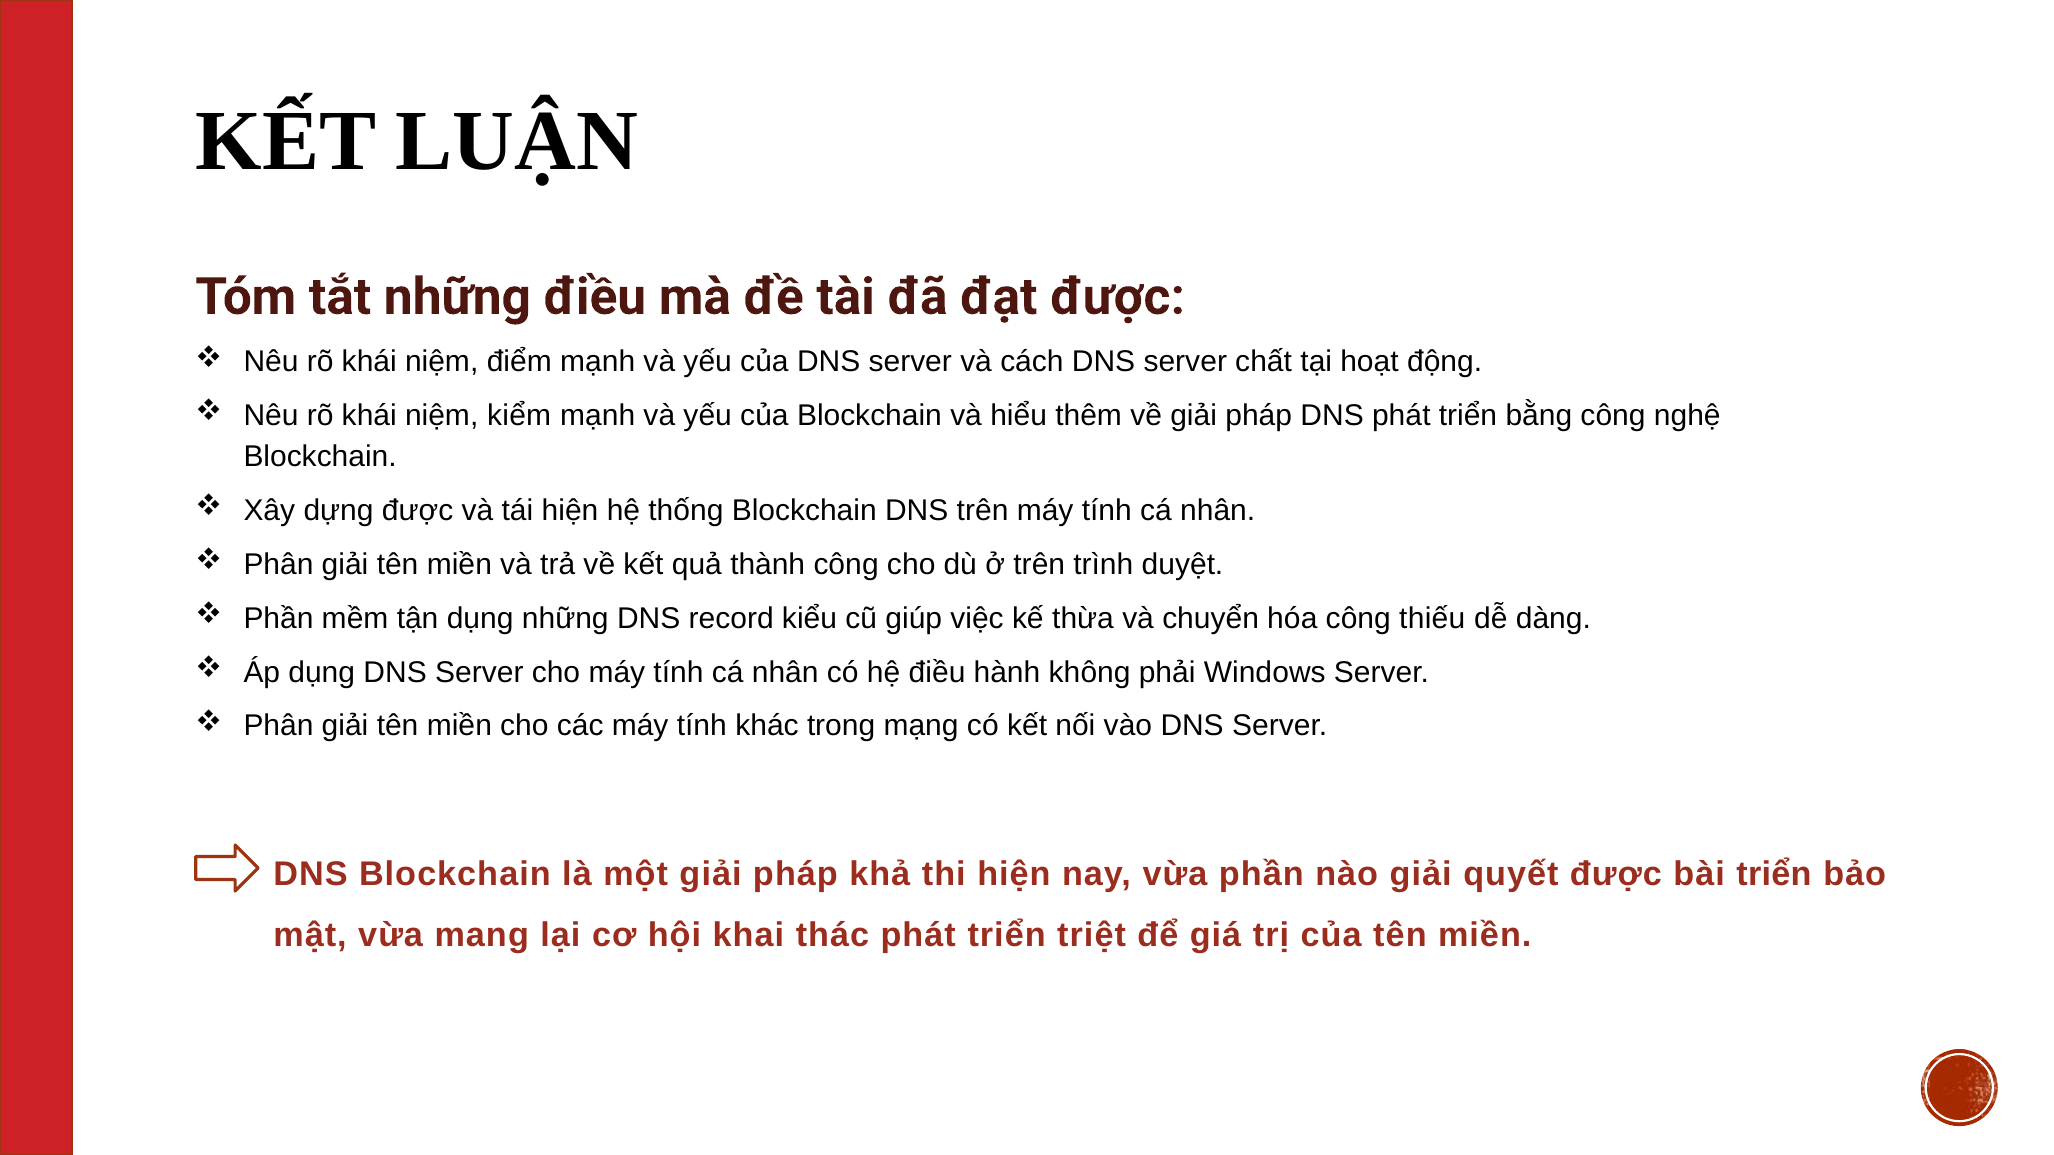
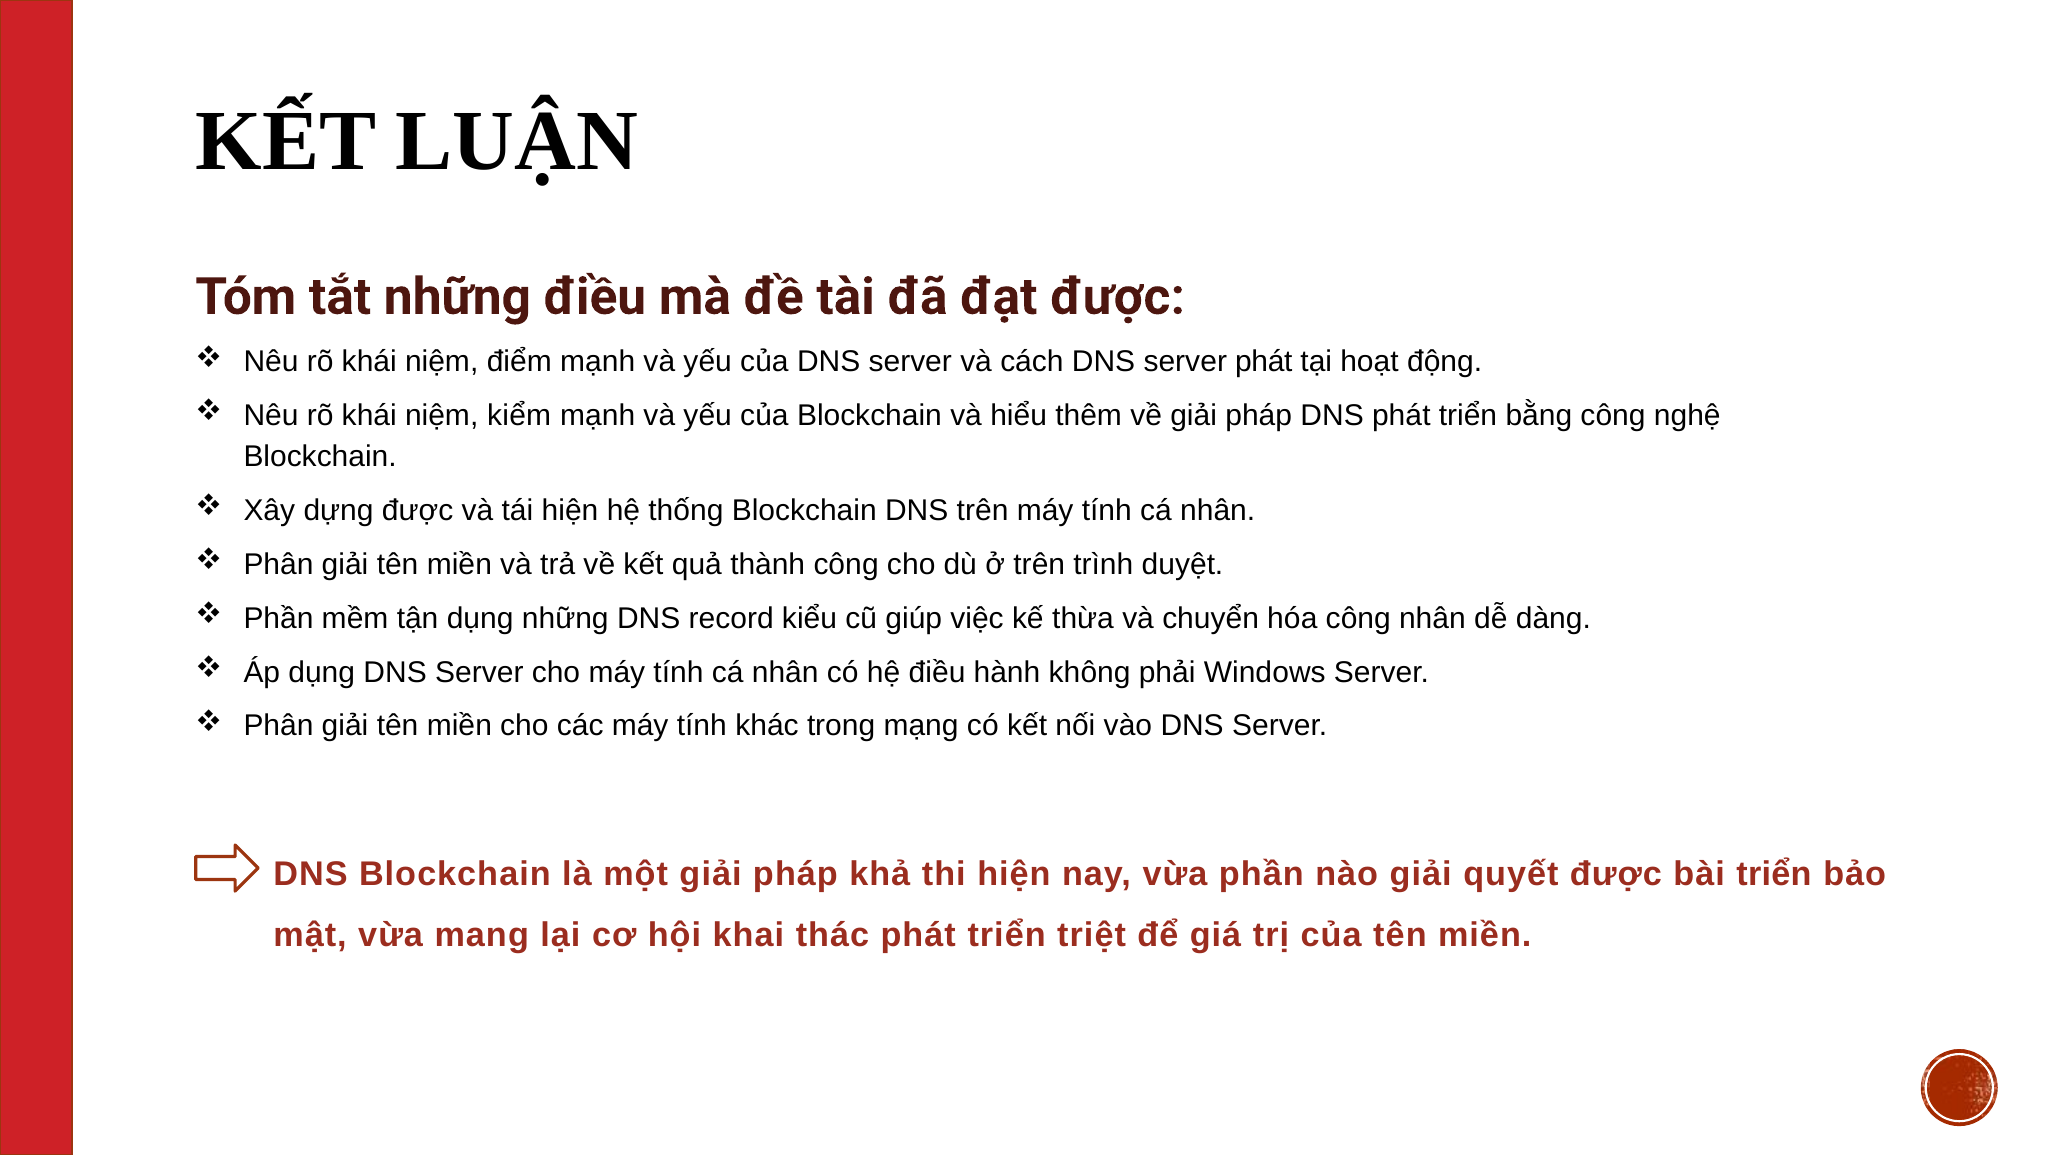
server chất: chất -> phát
công thiếu: thiếu -> nhân
